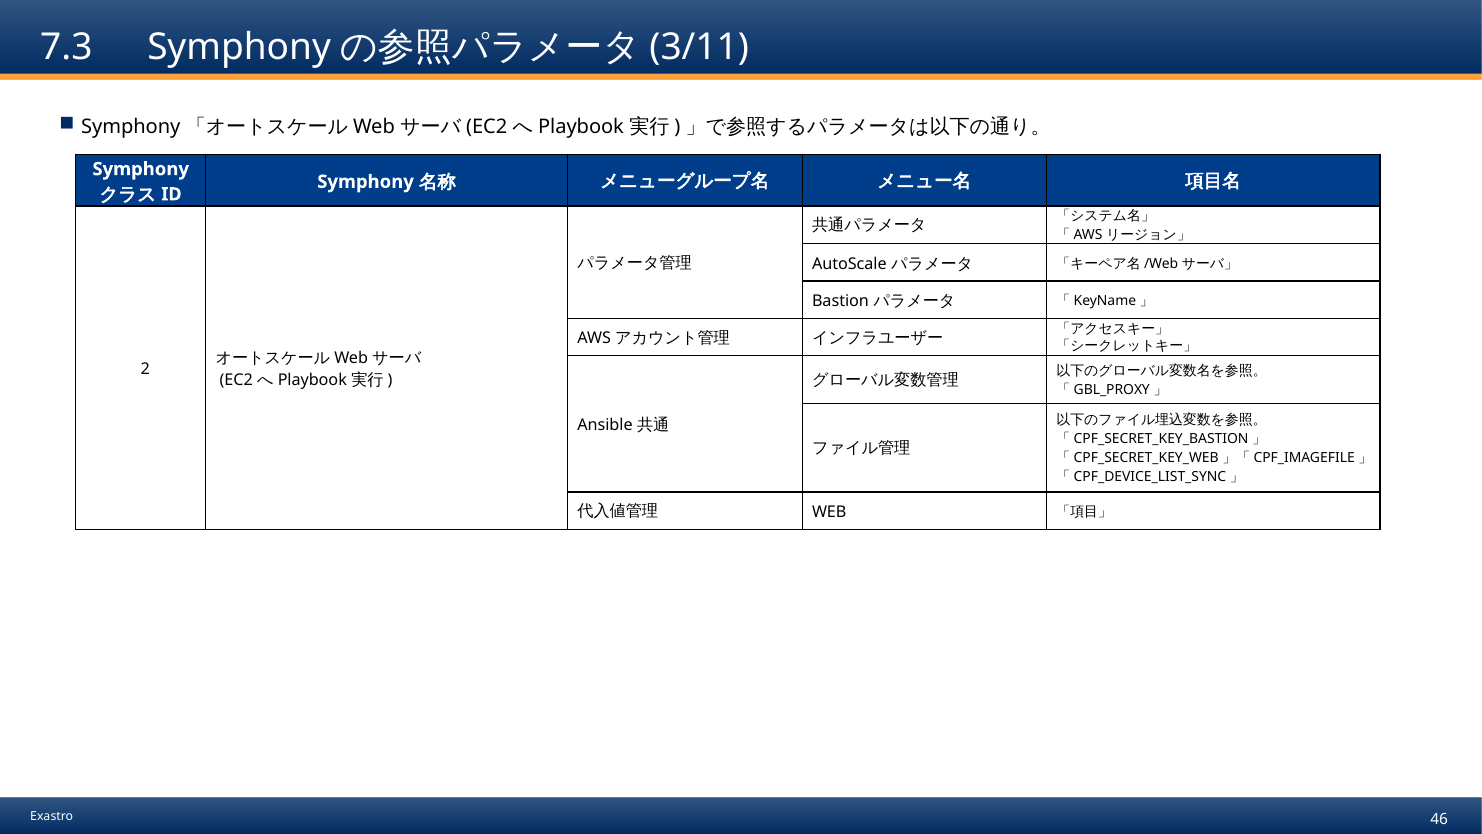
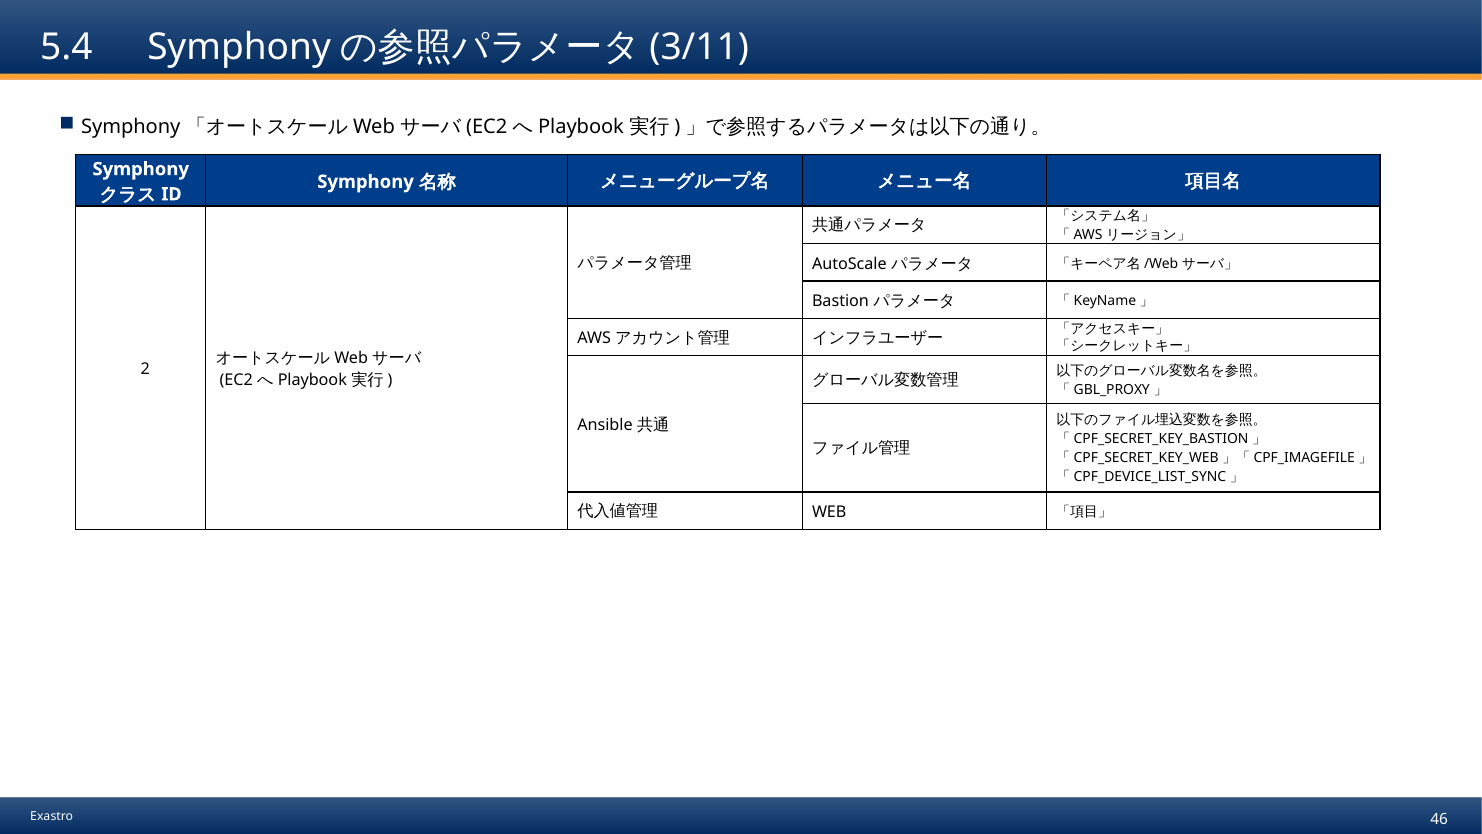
7.3: 7.3 -> 5.4
